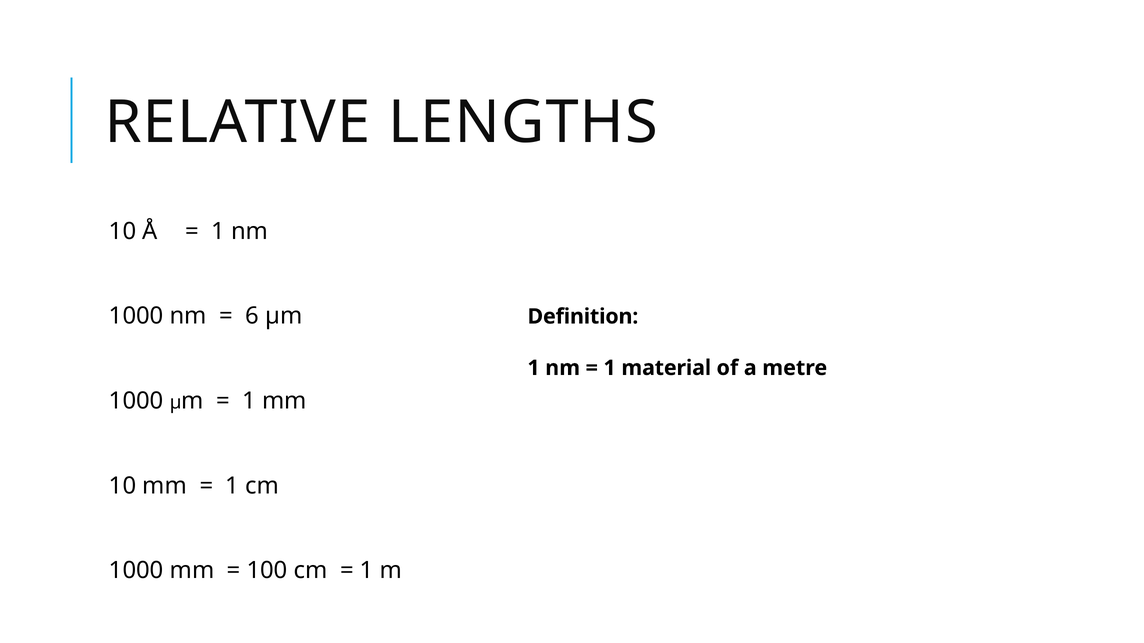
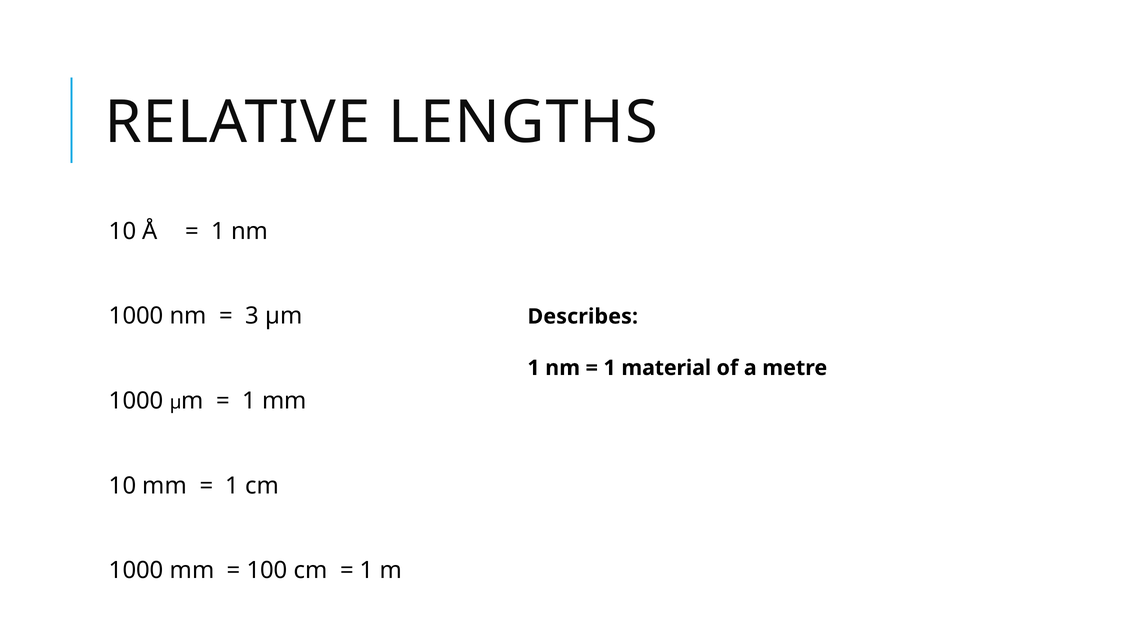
6: 6 -> 3
Definition: Definition -> Describes
